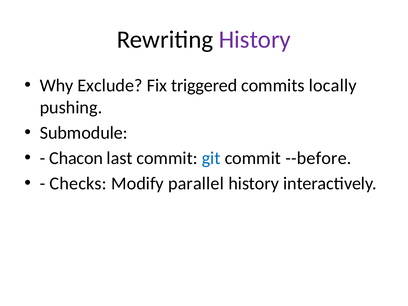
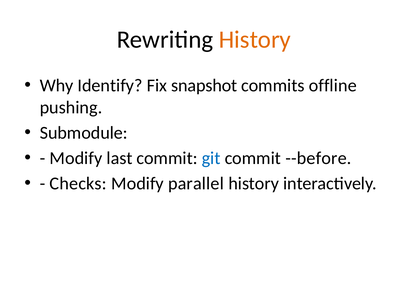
History at (255, 39) colour: purple -> orange
Exclude: Exclude -> Identify
triggered: triggered -> snapshot
locally: locally -> offline
Chacon at (76, 158): Chacon -> Modify
